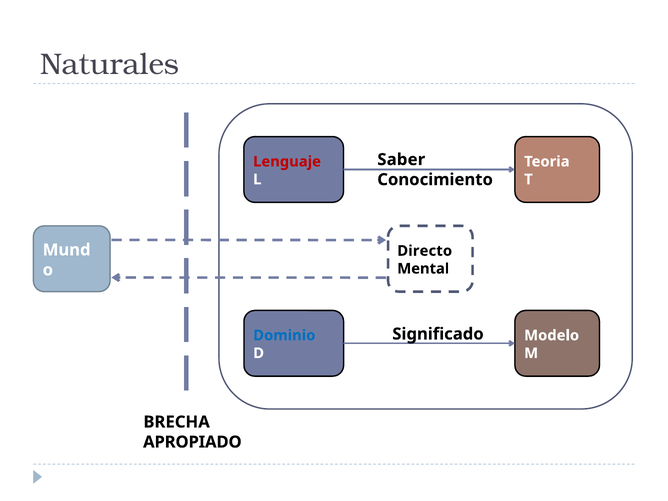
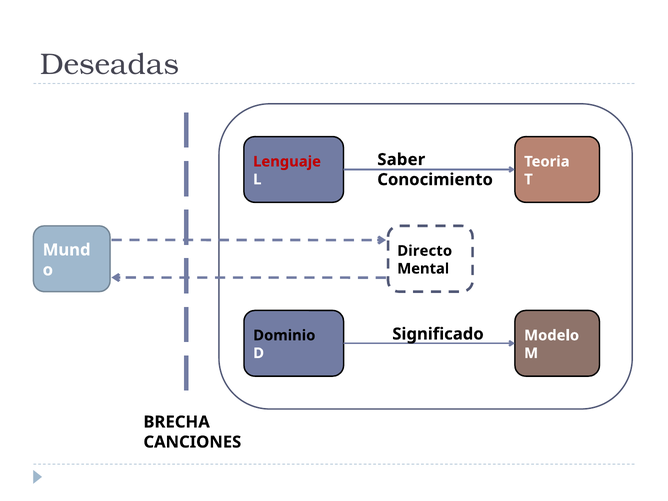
Naturales: Naturales -> Deseadas
Dominio colour: blue -> black
APROPIADO: APROPIADO -> CANCIONES
